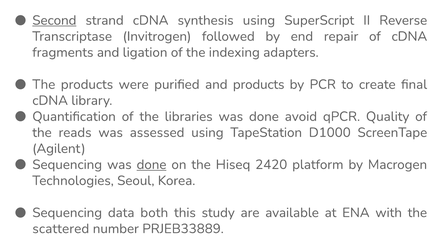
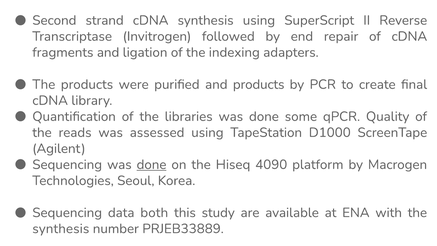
Second underline: present -> none
avoid: avoid -> some
2420: 2420 -> 4090
scattered at (61, 229): scattered -> synthesis
